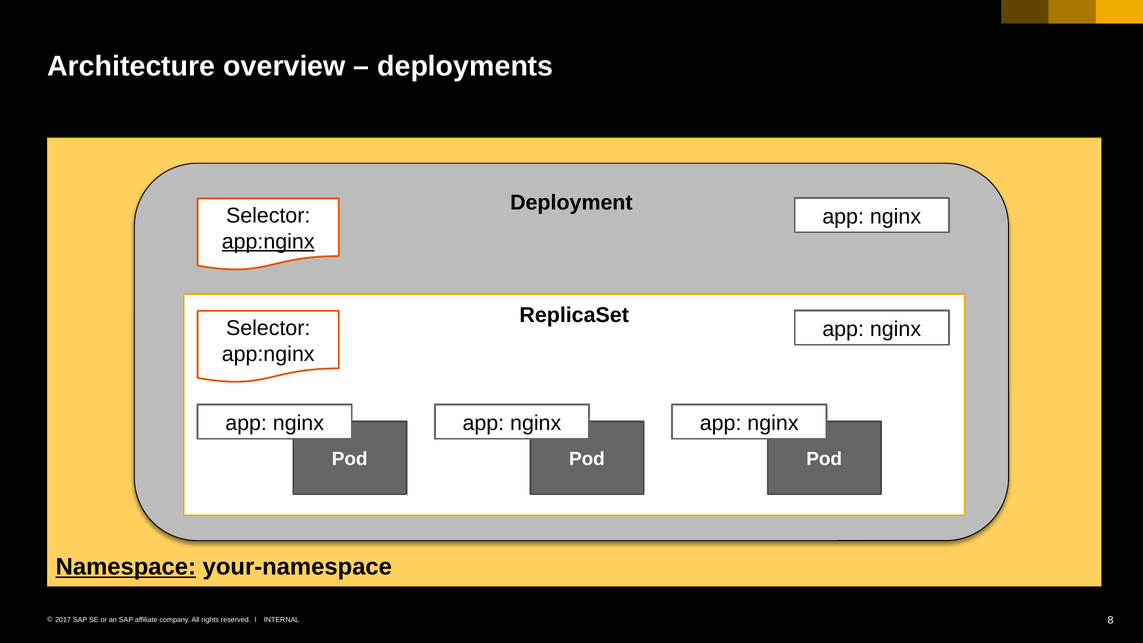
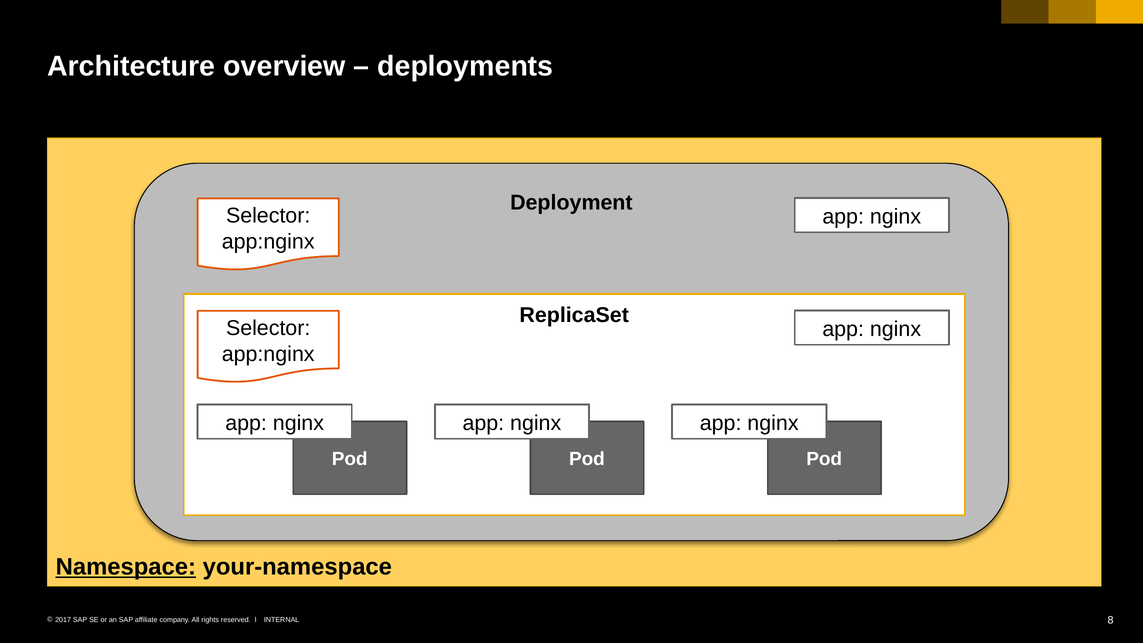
app:nginx at (268, 242) underline: present -> none
